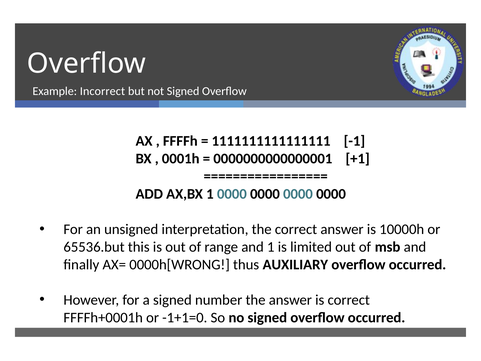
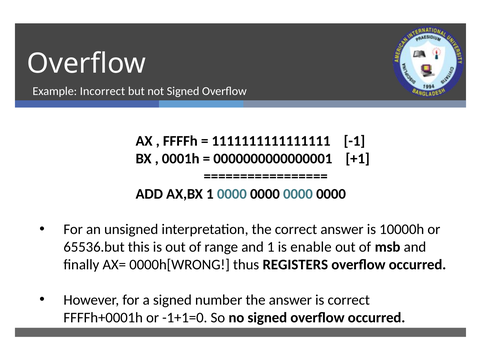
limited: limited -> enable
AUXILIARY: AUXILIARY -> REGISTERS
